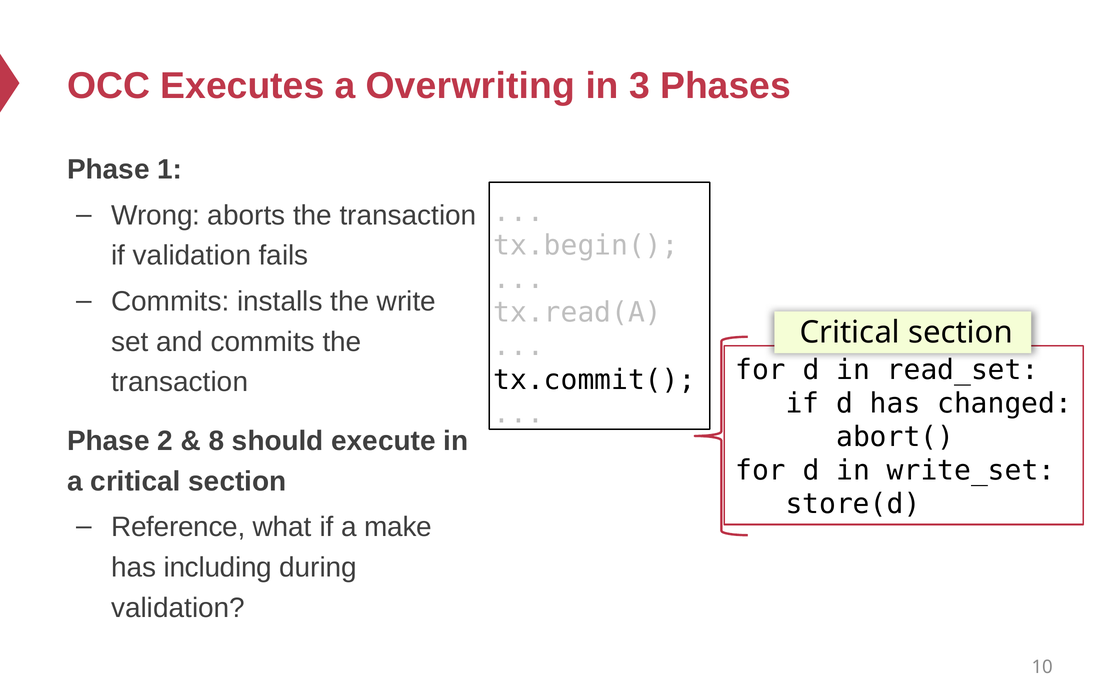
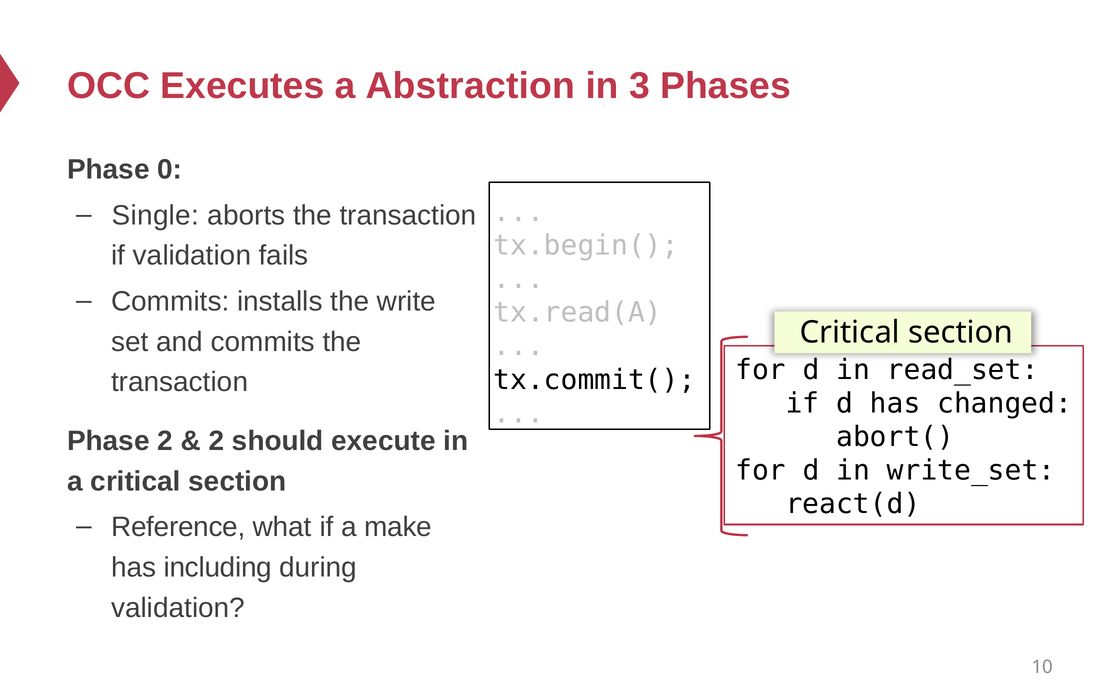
Overwriting: Overwriting -> Abstraction
1: 1 -> 0
Wrong: Wrong -> Single
8 at (216, 441): 8 -> 2
store(d: store(d -> react(d
